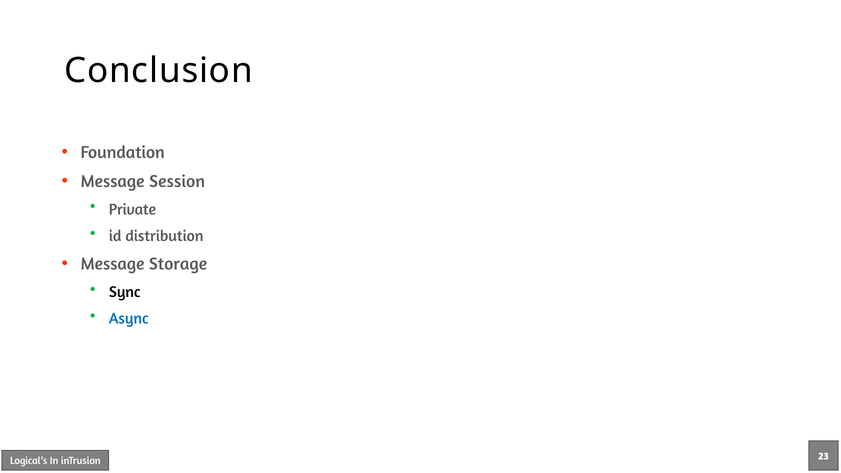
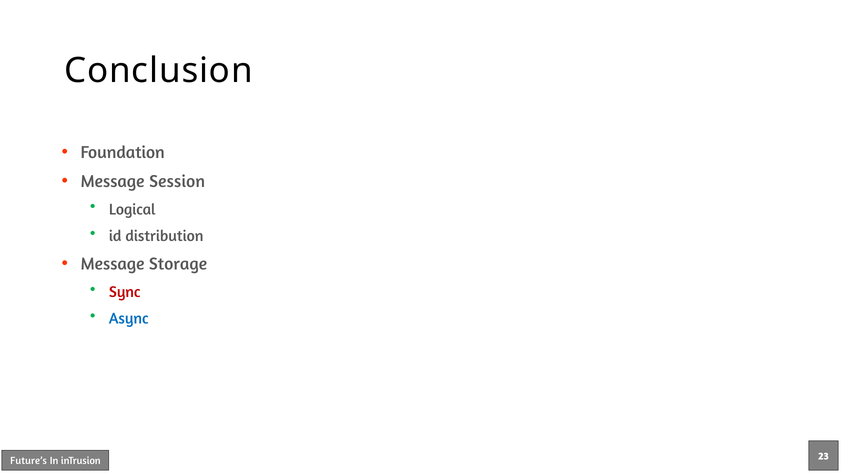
Private: Private -> Logical
Sync colour: black -> red
Logical’s: Logical’s -> Future’s
